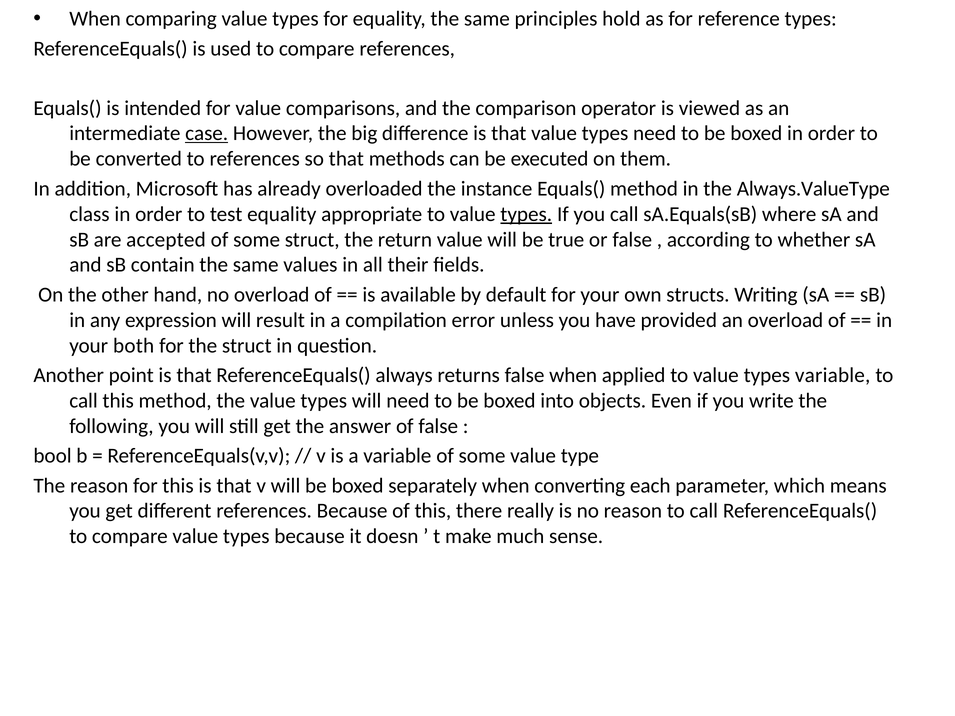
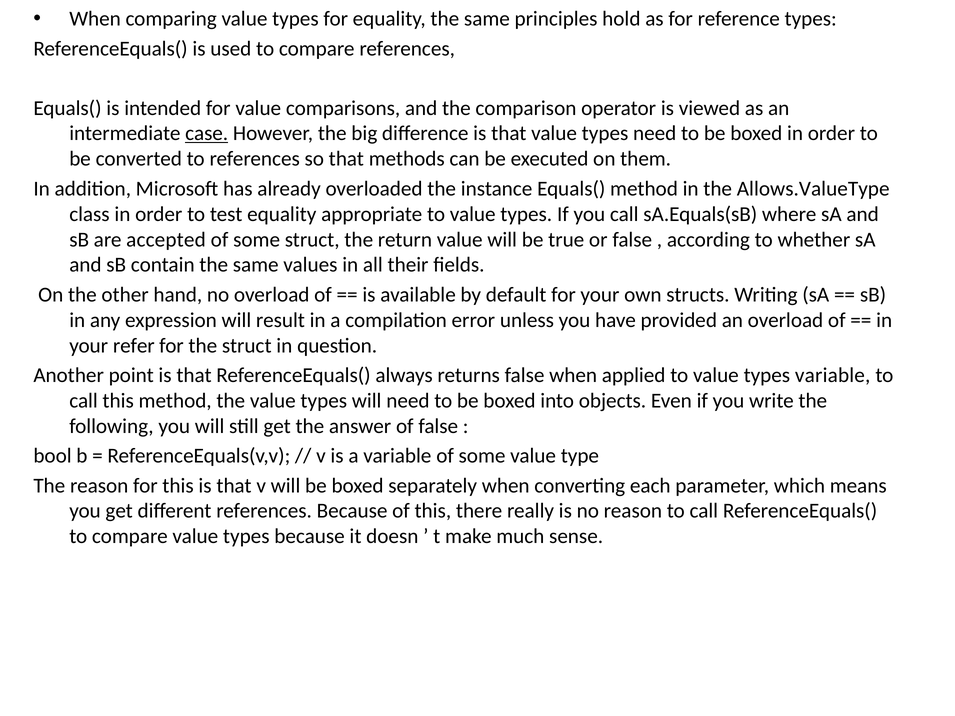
Always.ValueType: Always.ValueType -> Allows.ValueType
types at (526, 214) underline: present -> none
both: both -> refer
